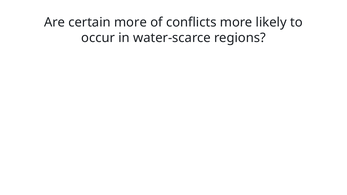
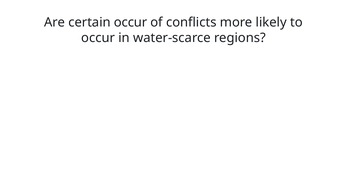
certain more: more -> occur
